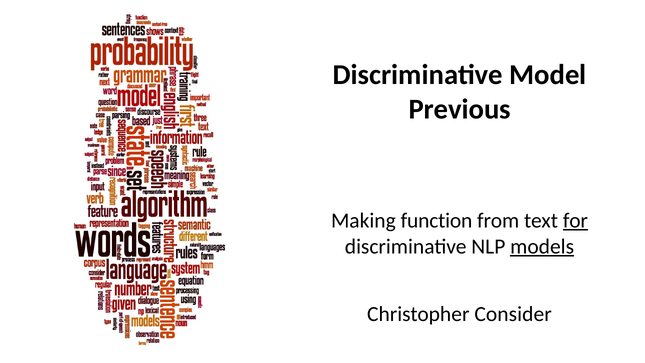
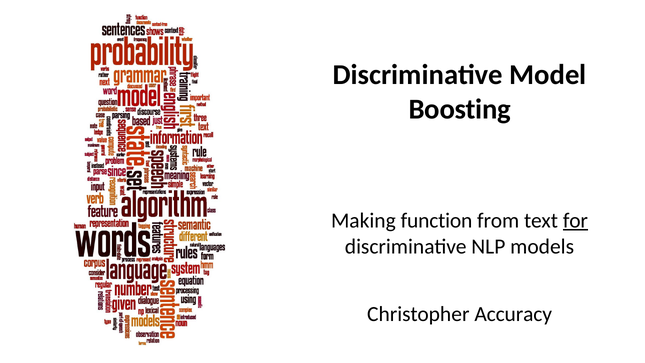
Previous: Previous -> Boosting
models underline: present -> none
Consider: Consider -> Accuracy
